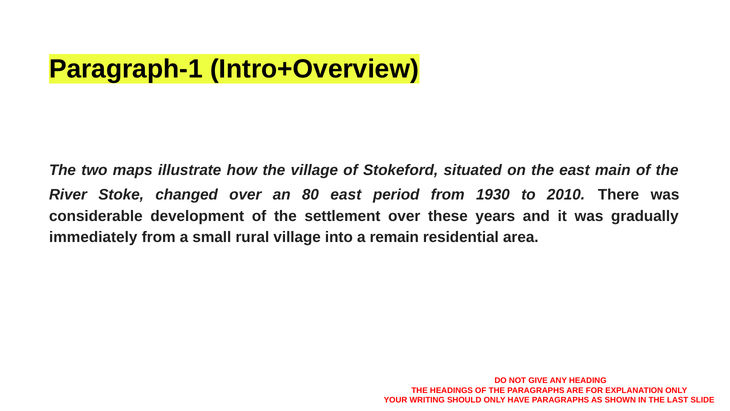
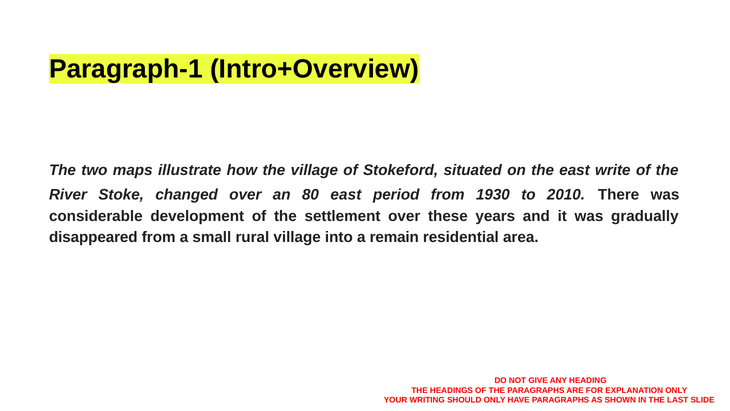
main: main -> write
immediately: immediately -> disappeared
